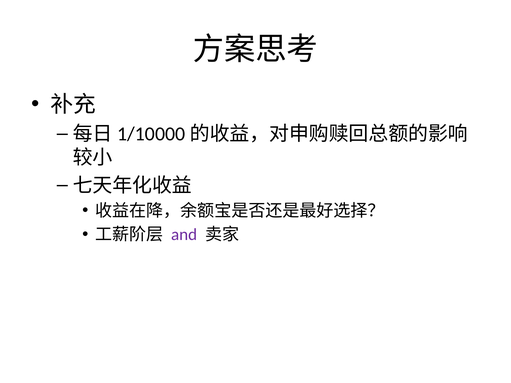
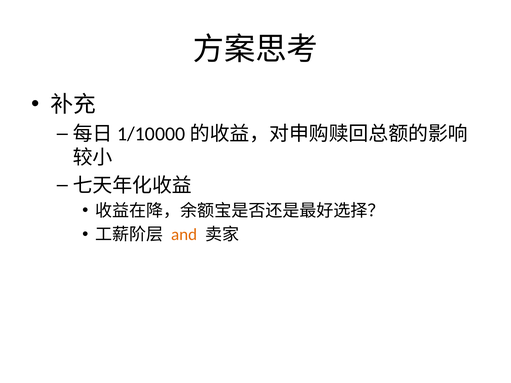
and colour: purple -> orange
